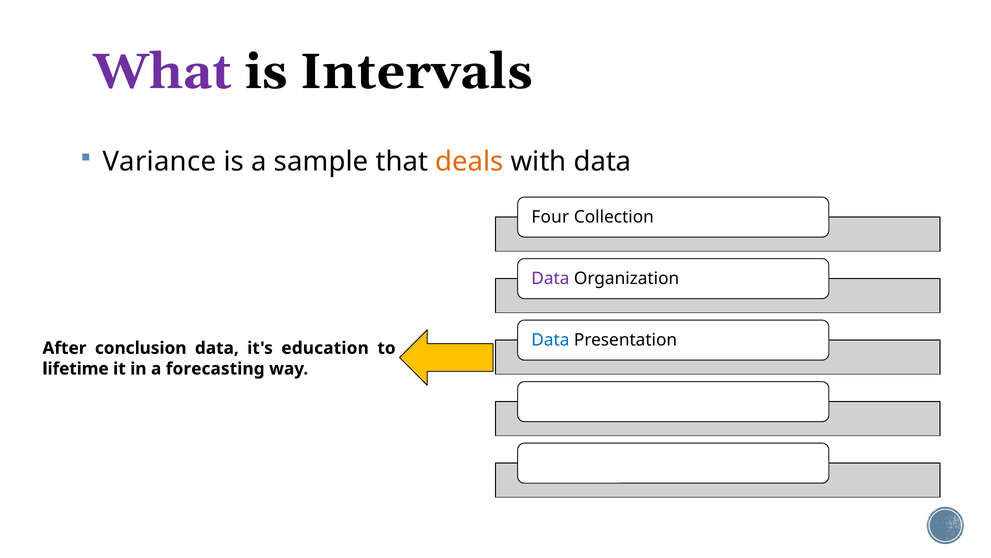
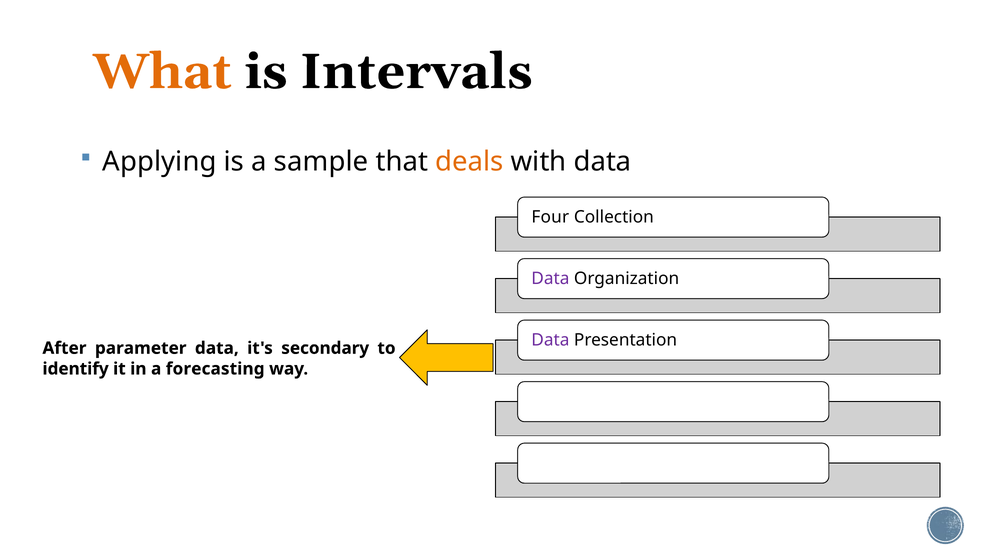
What colour: purple -> orange
Variance: Variance -> Applying
Data at (550, 340) colour: blue -> purple
conclusion: conclusion -> parameter
education: education -> secondary
lifetime: lifetime -> identify
